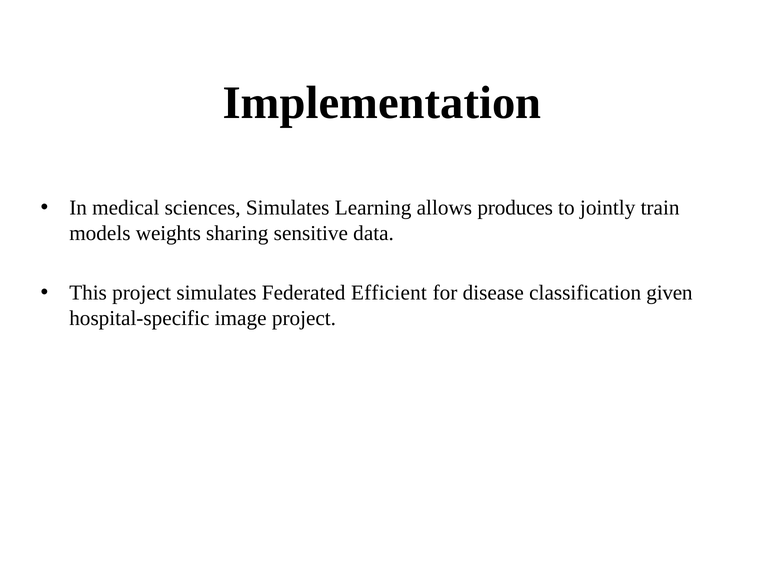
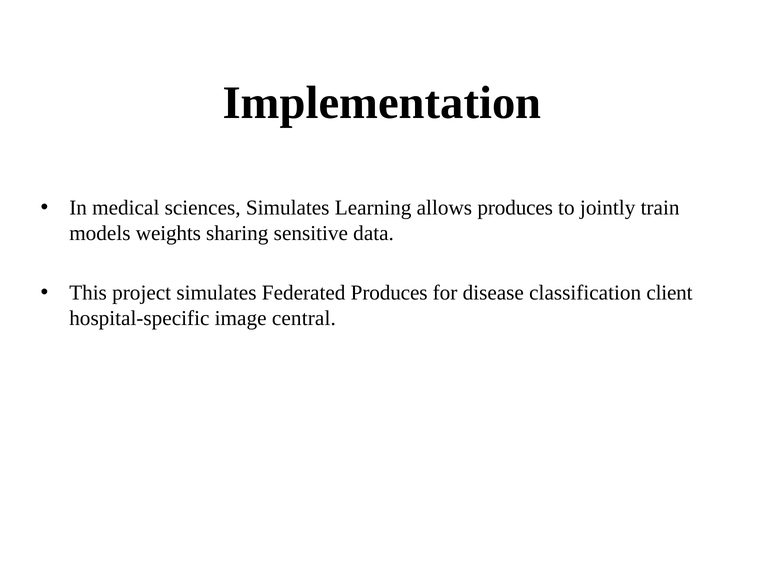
Federated Efficient: Efficient -> Produces
given: given -> client
image project: project -> central
